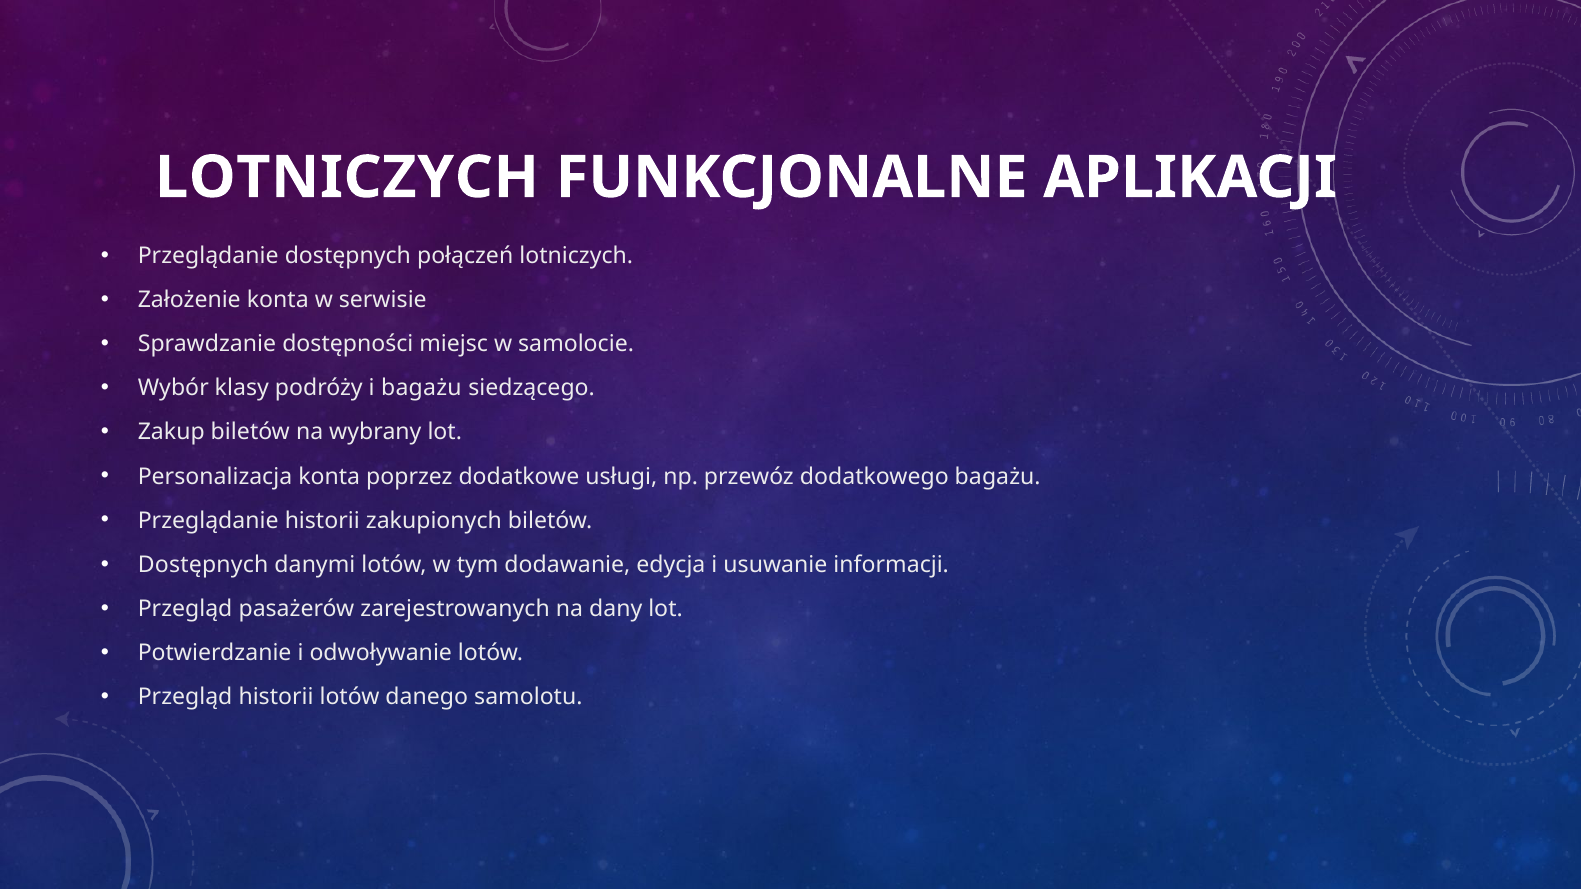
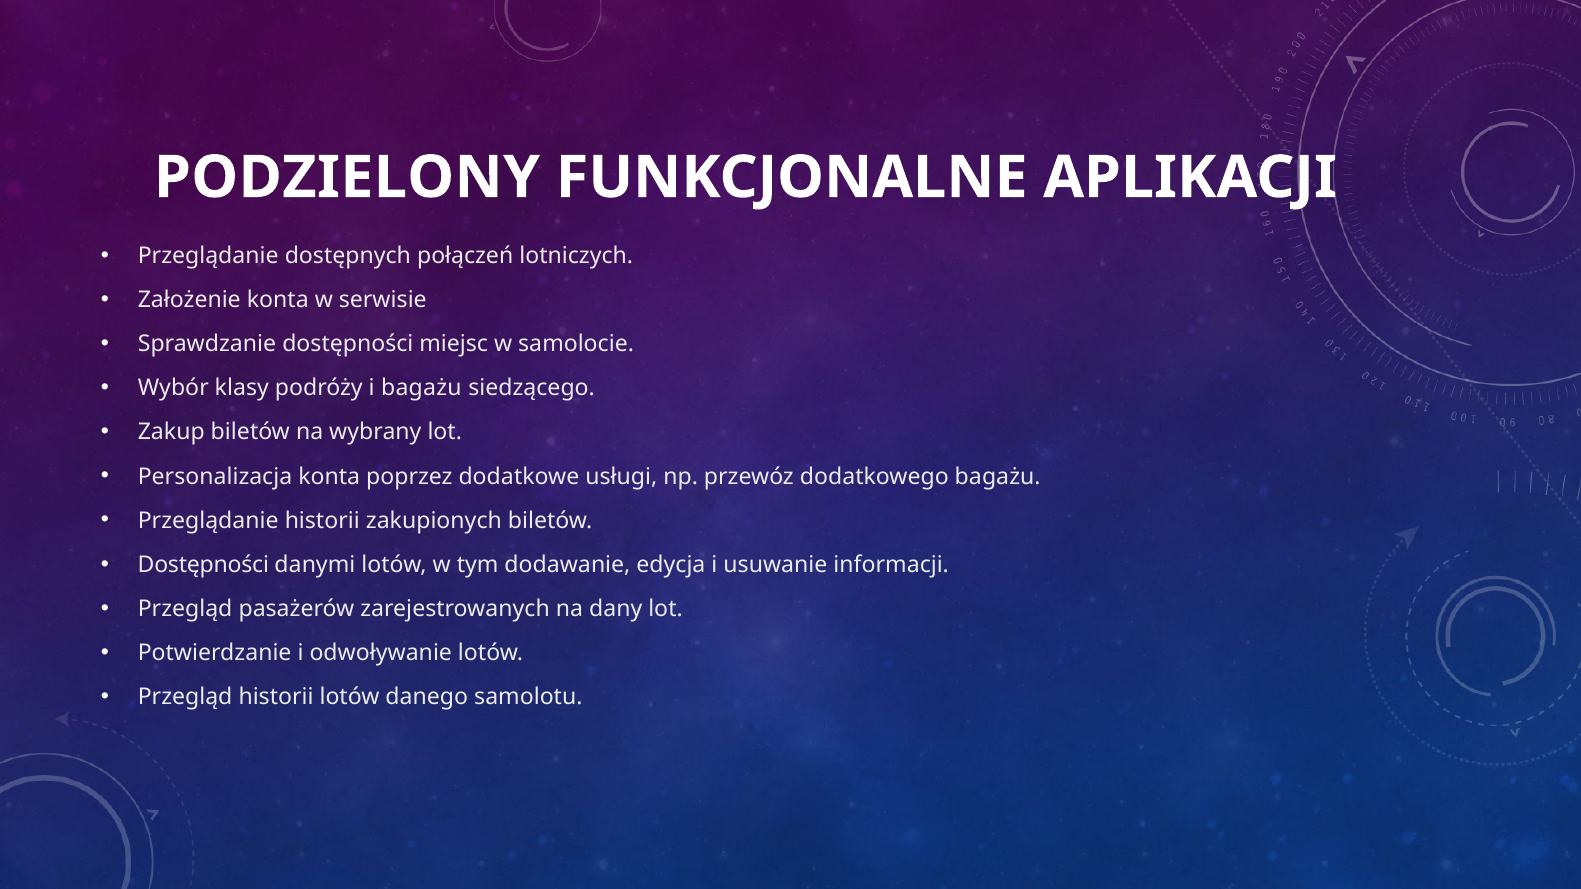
LOTNICZYCH at (347, 178): LOTNICZYCH -> PODZIELONY
Dostępnych at (203, 565): Dostępnych -> Dostępności
